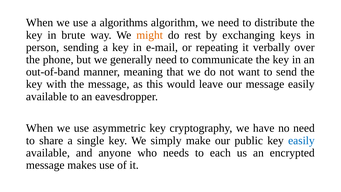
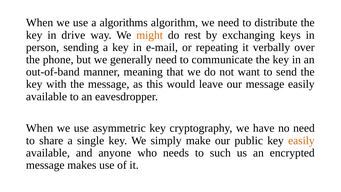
brute: brute -> drive
easily at (301, 140) colour: blue -> orange
each: each -> such
